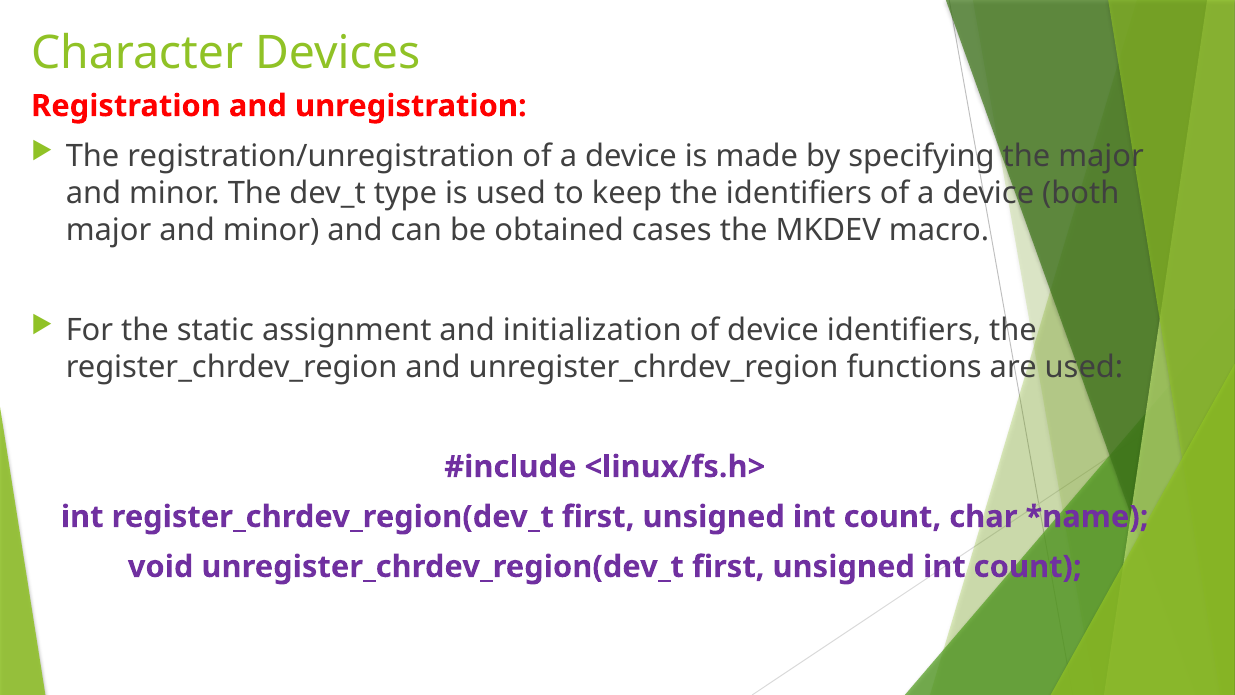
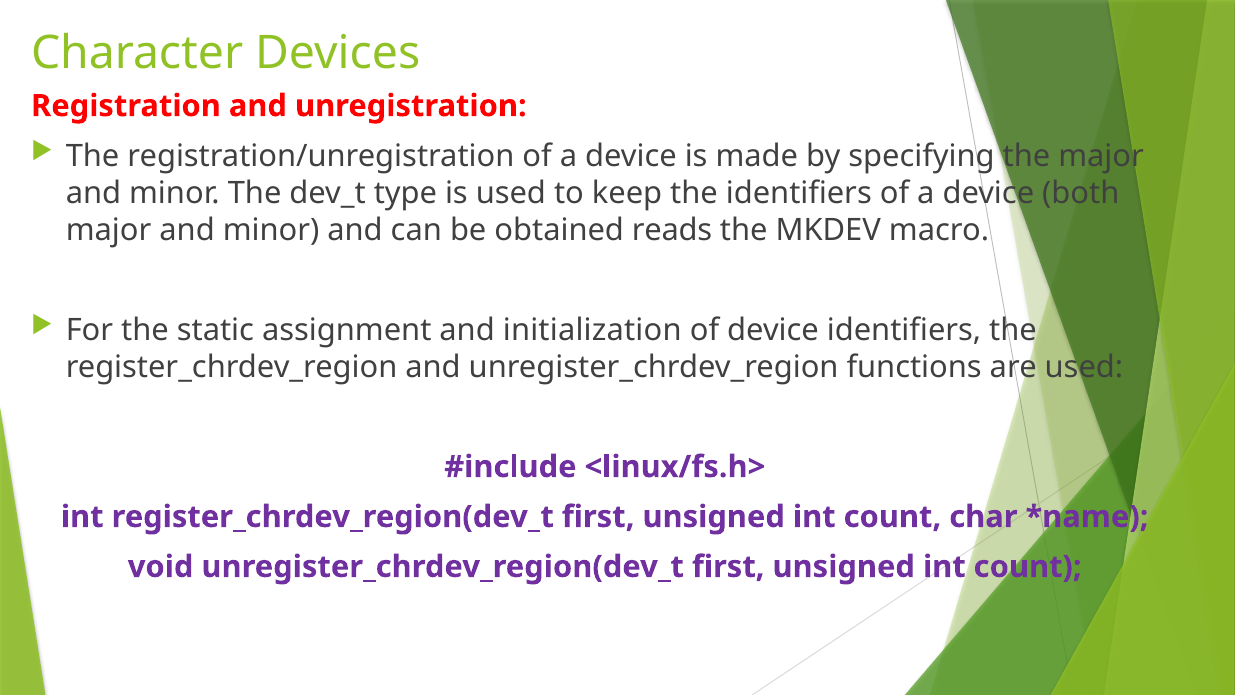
cases: cases -> reads
